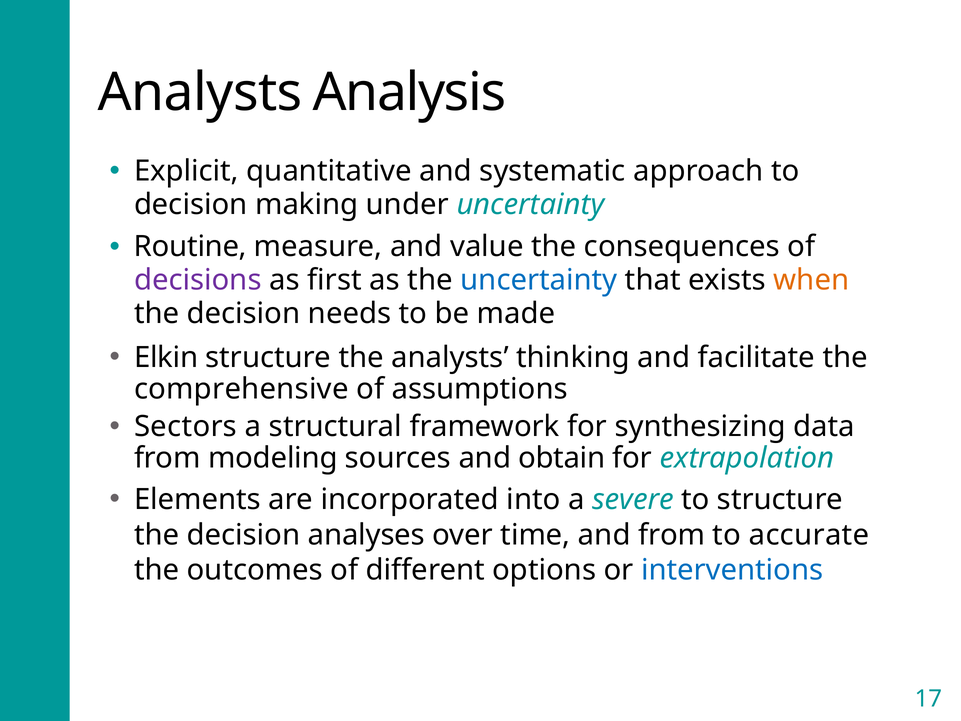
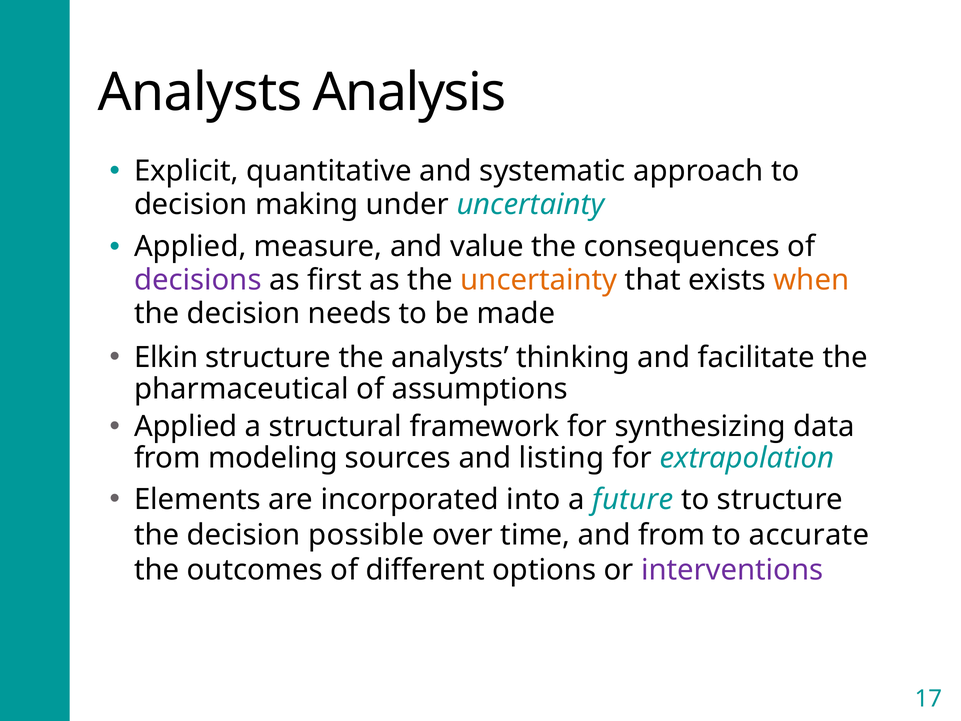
Routine at (190, 247): Routine -> Applied
uncertainty at (539, 280) colour: blue -> orange
comprehensive: comprehensive -> pharmaceutical
Sectors at (186, 426): Sectors -> Applied
obtain: obtain -> listing
severe: severe -> future
analyses: analyses -> possible
interventions colour: blue -> purple
